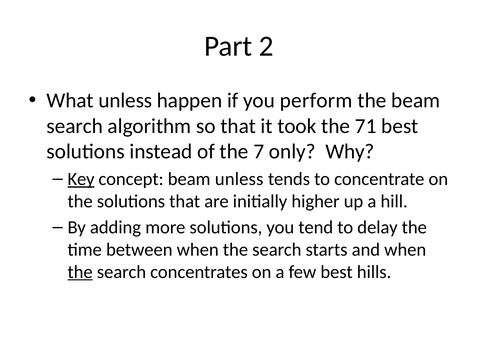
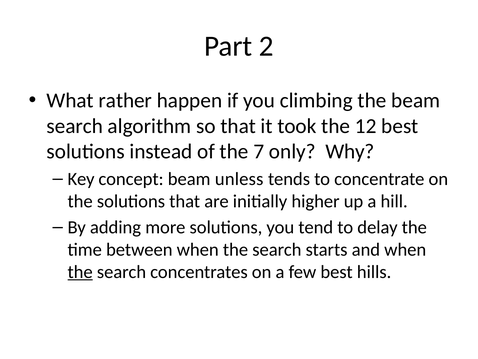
What unless: unless -> rather
perform: perform -> climbing
71: 71 -> 12
Key underline: present -> none
